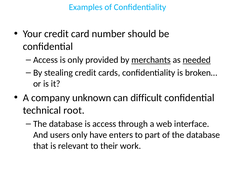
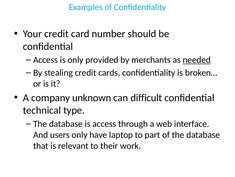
merchants underline: present -> none
root: root -> type
enters: enters -> laptop
